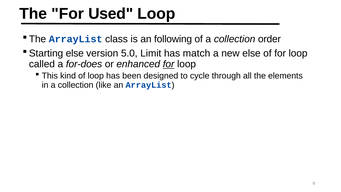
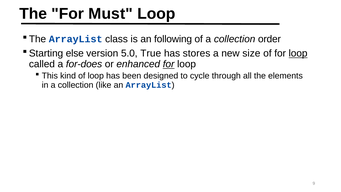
Used: Used -> Must
Limit: Limit -> True
match: match -> stores
new else: else -> size
loop at (298, 53) underline: none -> present
